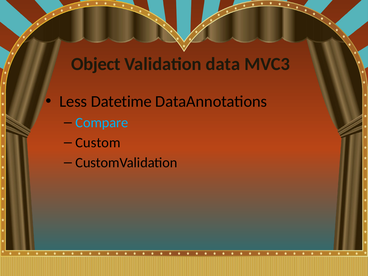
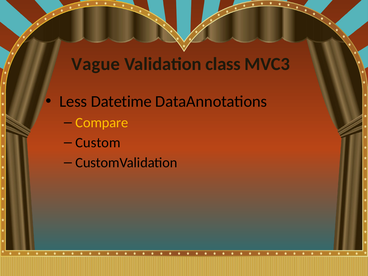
Object: Object -> Vague
data: data -> class
Compare colour: light blue -> yellow
